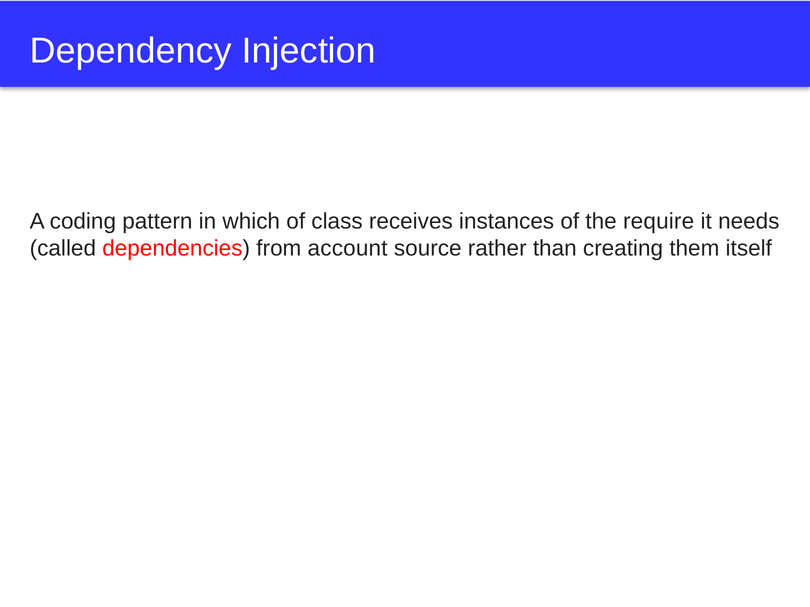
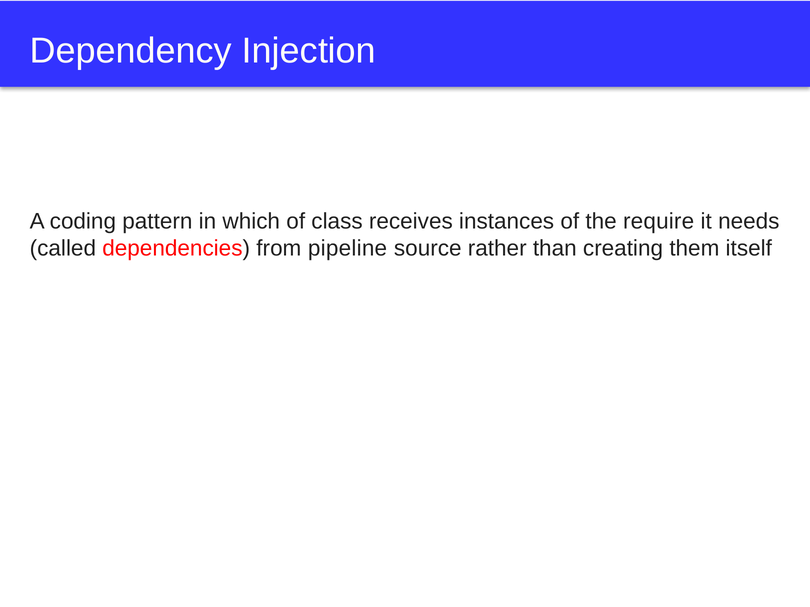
account: account -> pipeline
